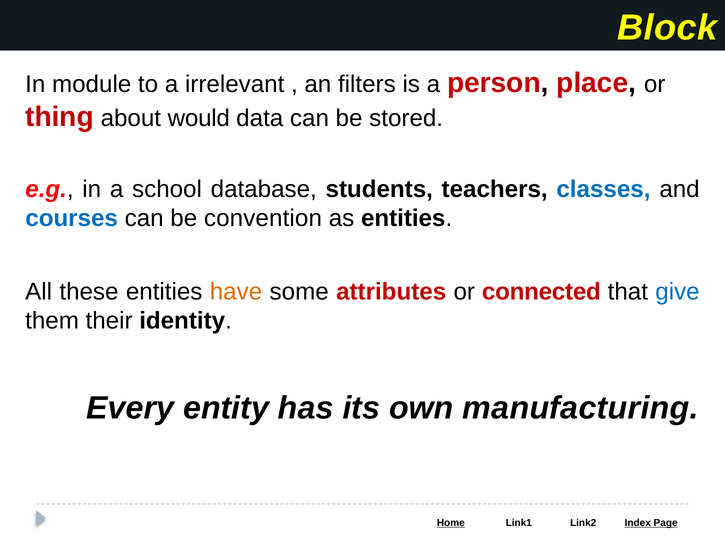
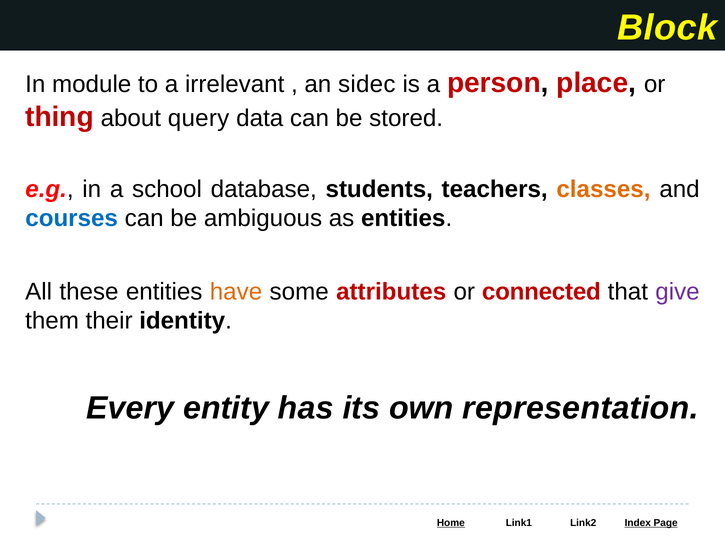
filters: filters -> sidec
would: would -> query
classes colour: blue -> orange
convention: convention -> ambiguous
give colour: blue -> purple
manufacturing: manufacturing -> representation
